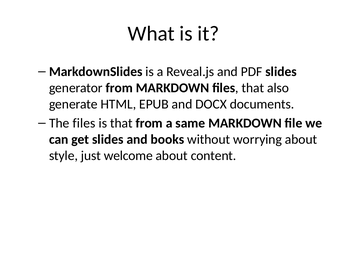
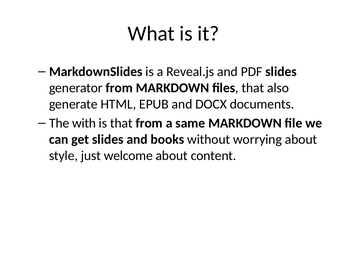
The files: files -> with
